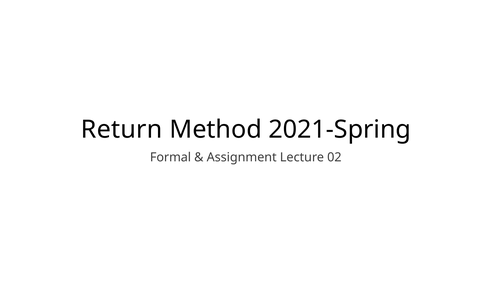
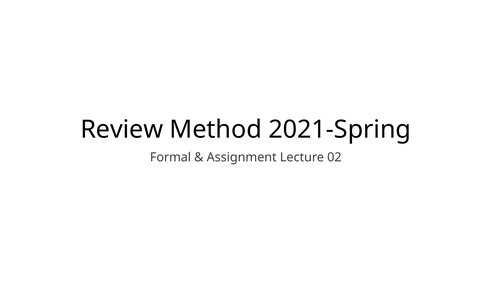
Return: Return -> Review
